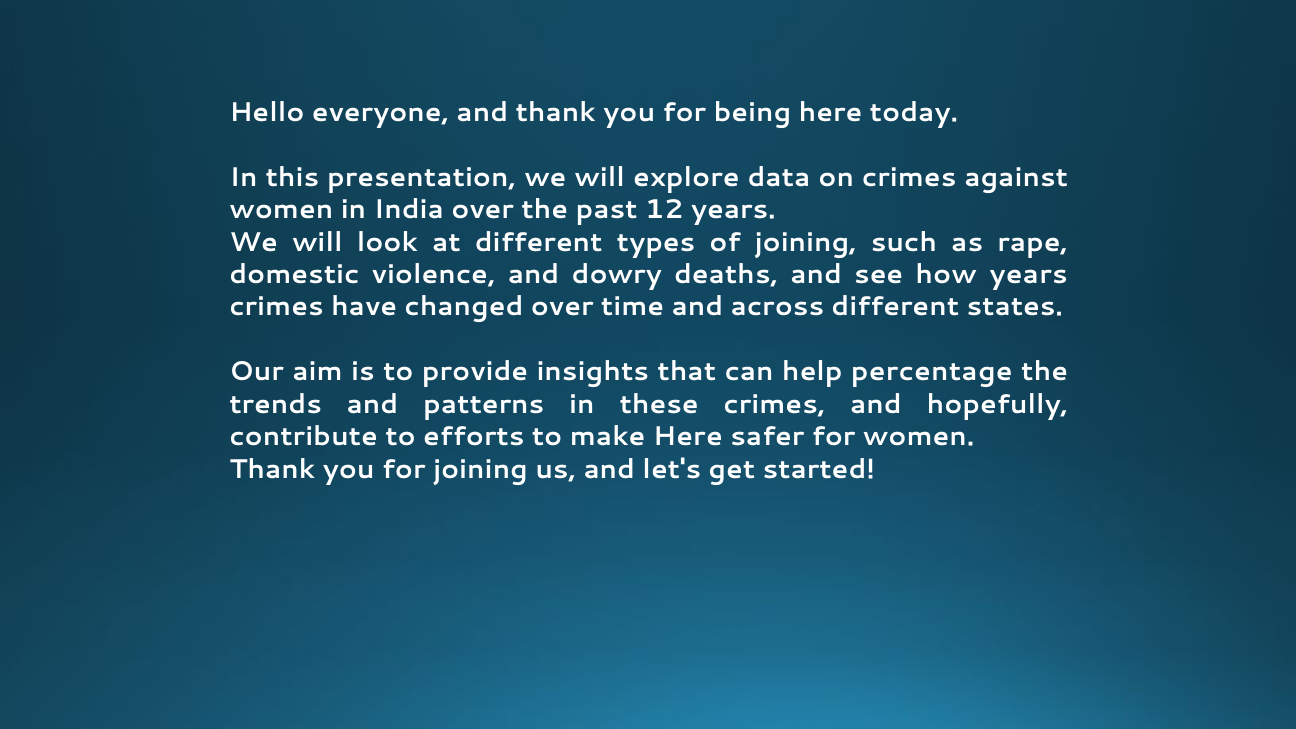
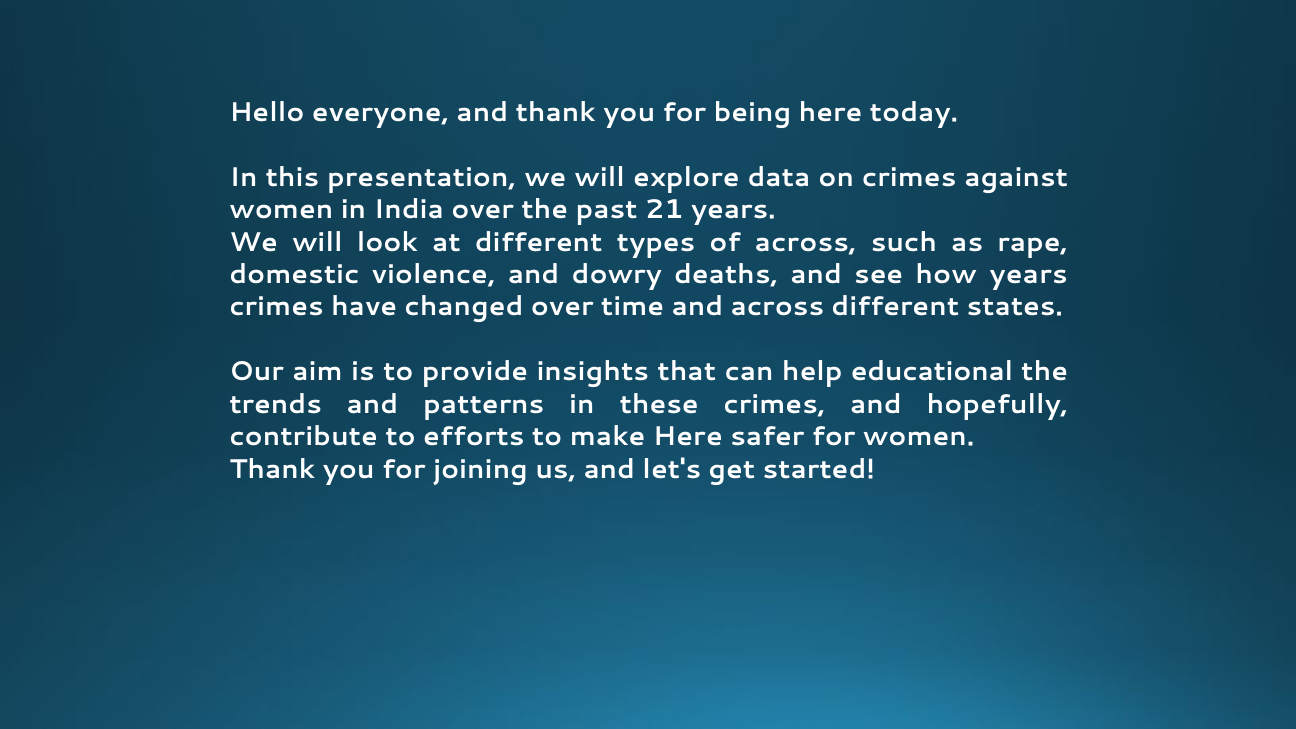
12: 12 -> 21
of joining: joining -> across
percentage: percentage -> educational
